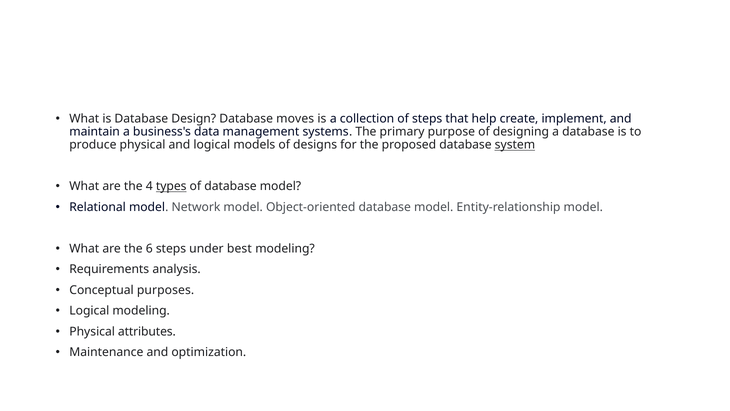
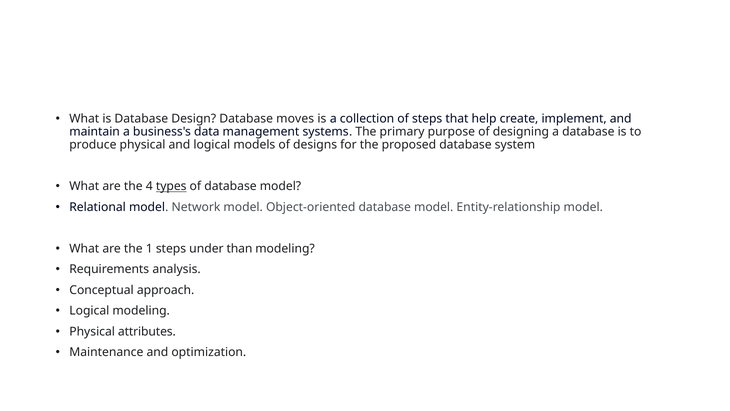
system underline: present -> none
6: 6 -> 1
best: best -> than
purposes: purposes -> approach
